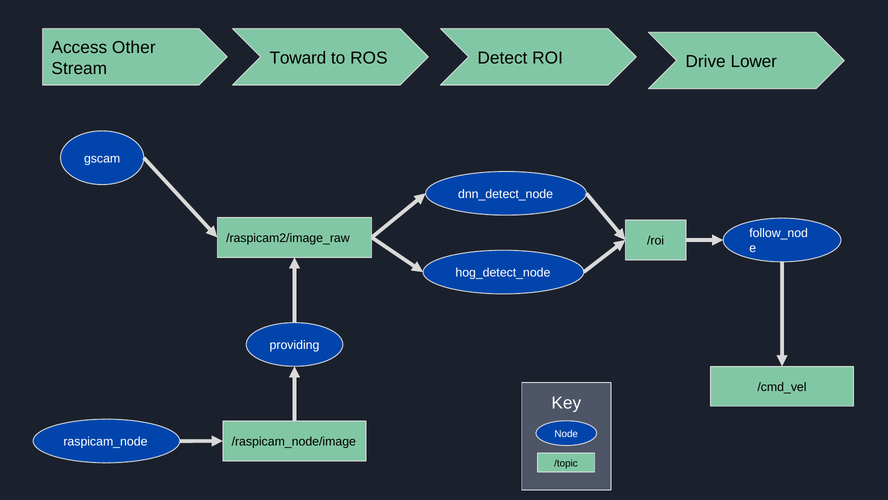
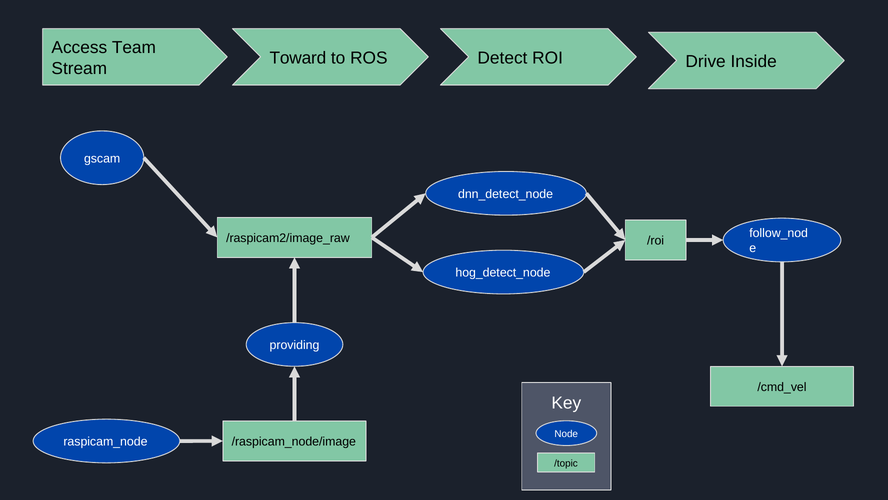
Other: Other -> Team
Lower: Lower -> Inside
